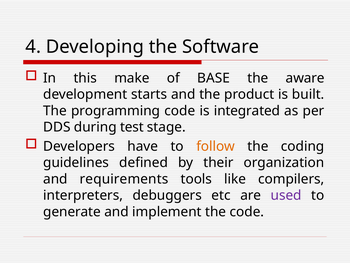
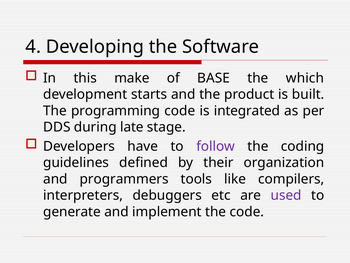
aware: aware -> which
test: test -> late
follow colour: orange -> purple
requirements: requirements -> programmers
